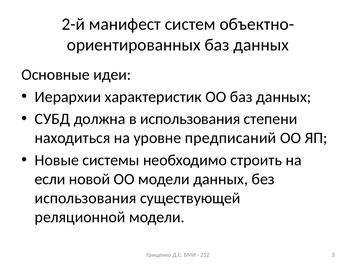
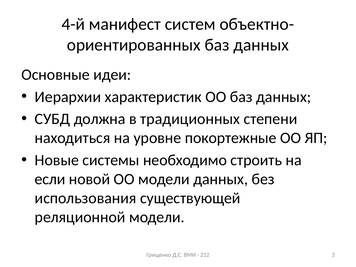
2-й: 2-й -> 4-й
в использования: использования -> традиционных
предписаний: предписаний -> покортежные
